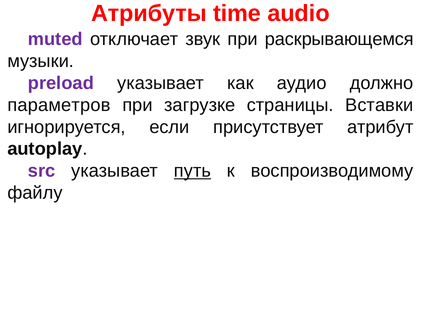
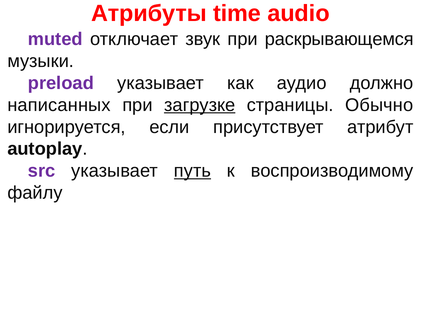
параметров: параметров -> написанных
загрузке underline: none -> present
Вставки: Вставки -> Обычно
